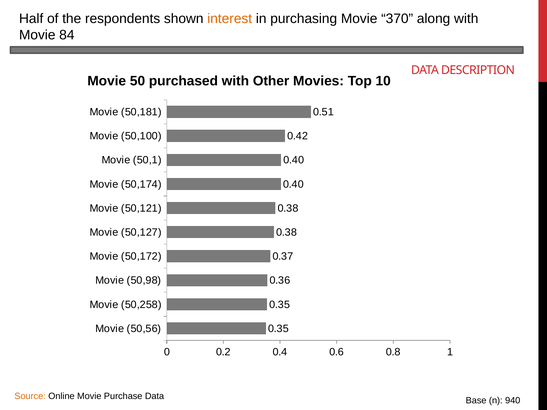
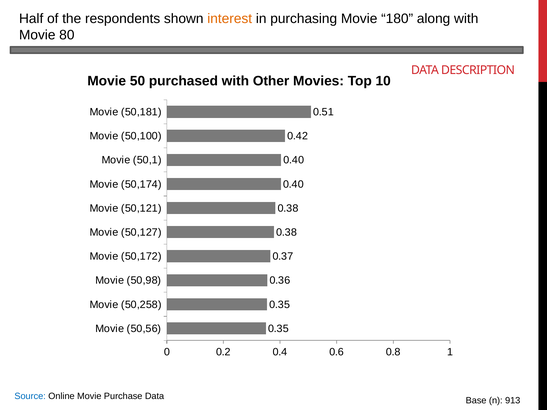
370: 370 -> 180
84: 84 -> 80
Source colour: orange -> blue
940: 940 -> 913
